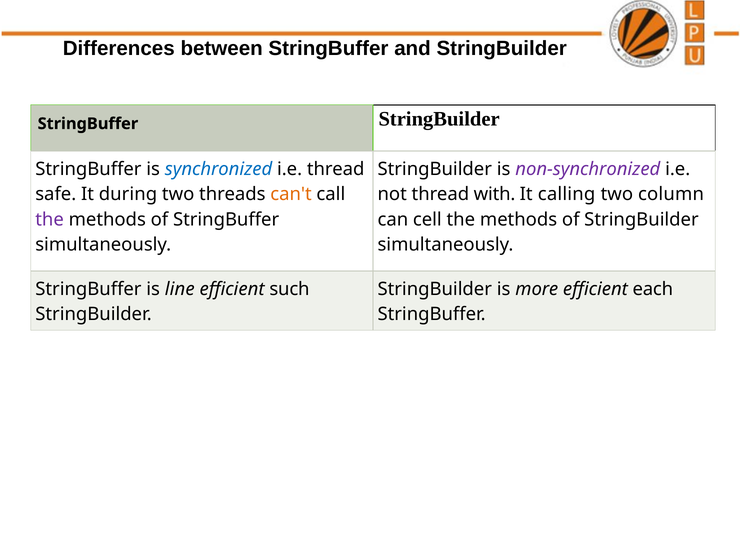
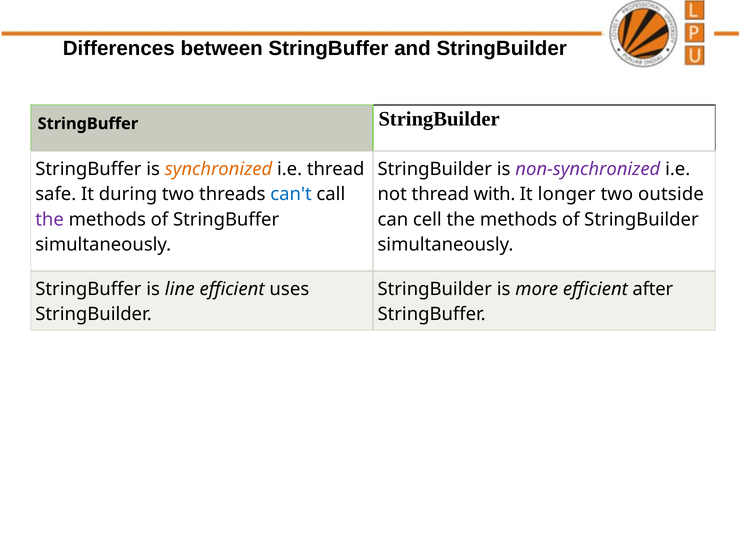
synchronized colour: blue -> orange
can't colour: orange -> blue
calling: calling -> longer
column: column -> outside
such: such -> uses
each: each -> after
